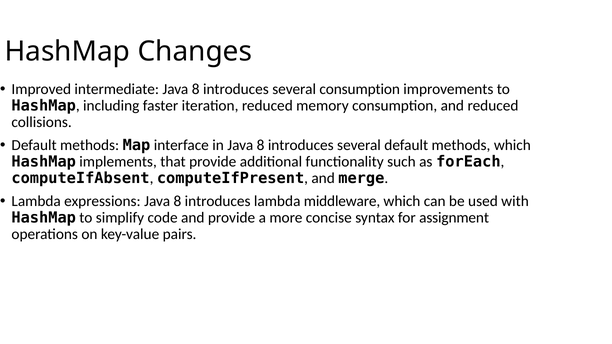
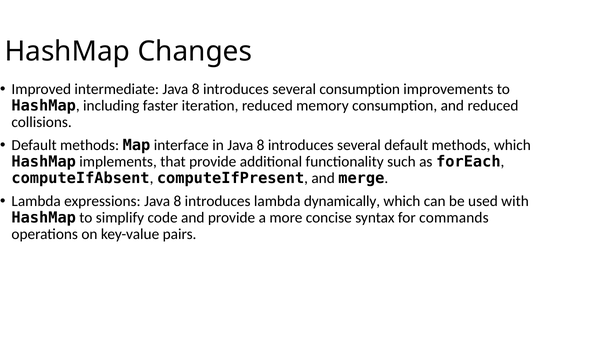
middleware: middleware -> dynamically
assignment: assignment -> commands
